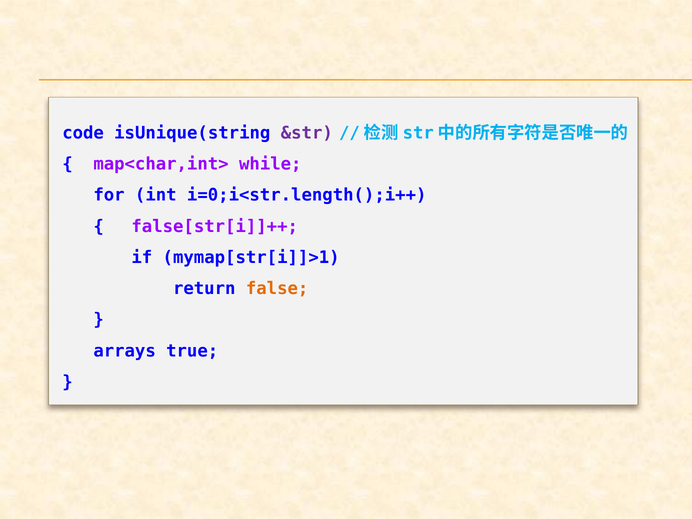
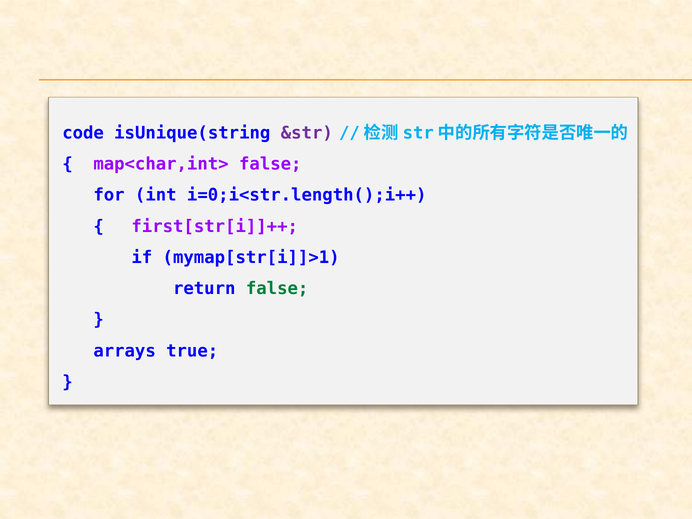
map<char,int> while: while -> false
false[str[i]]++: false[str[i]]++ -> first[str[i]]++
false at (277, 289) colour: orange -> green
